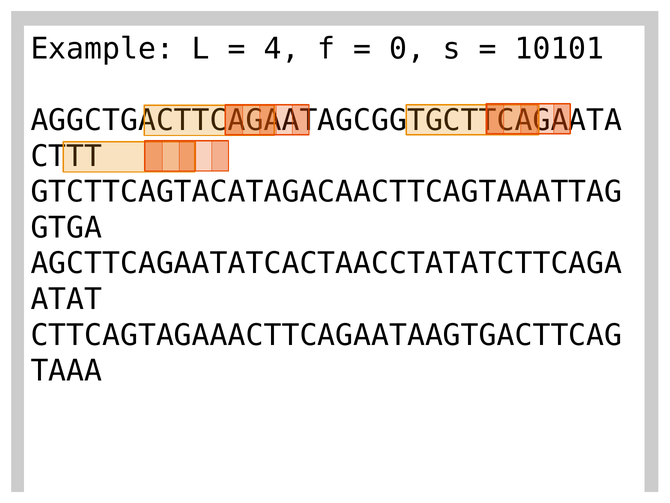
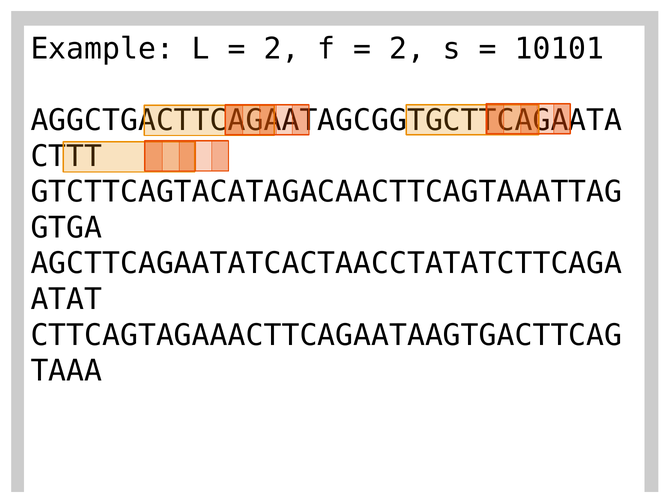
4 at (282, 49): 4 -> 2
0 at (407, 49): 0 -> 2
